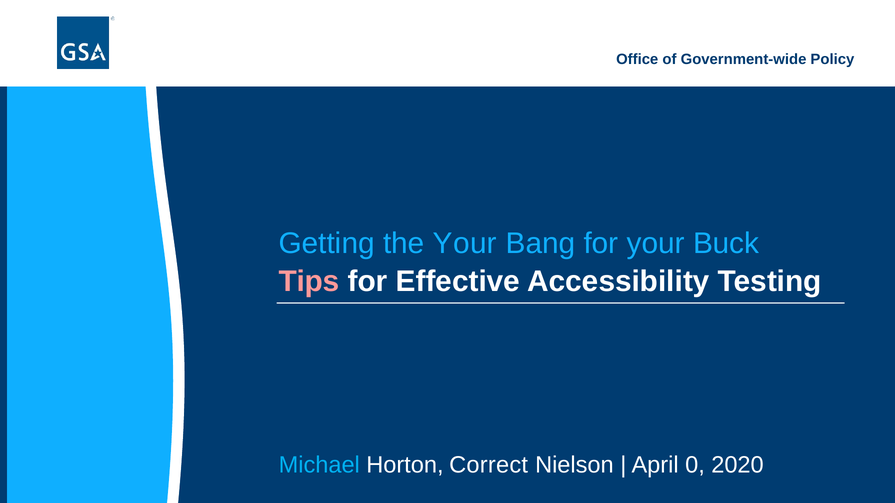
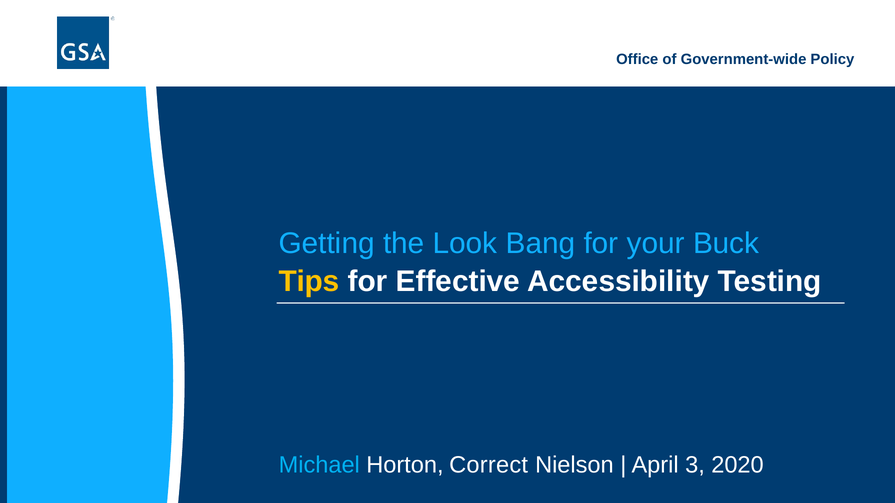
the Your: Your -> Look
Tips colour: pink -> yellow
0: 0 -> 3
